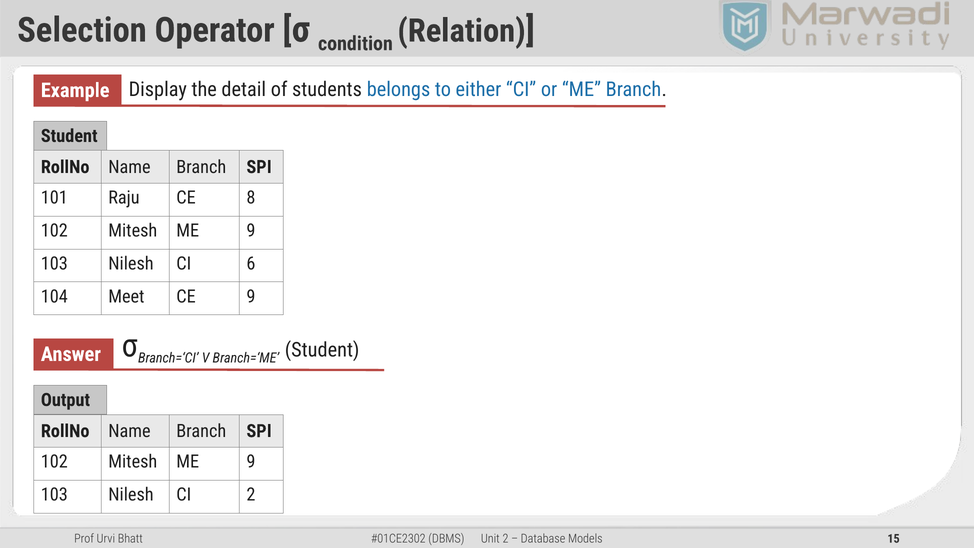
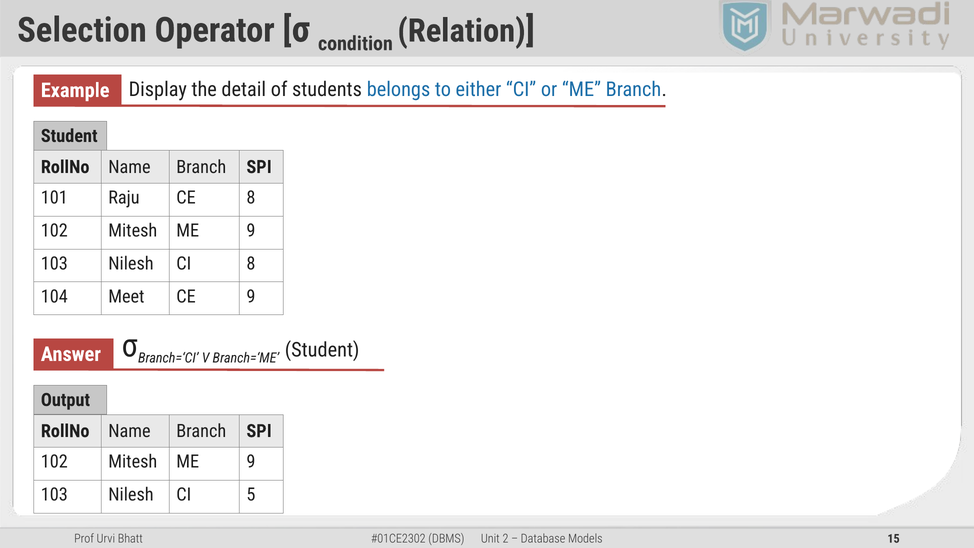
CI 6: 6 -> 8
CI 2: 2 -> 5
